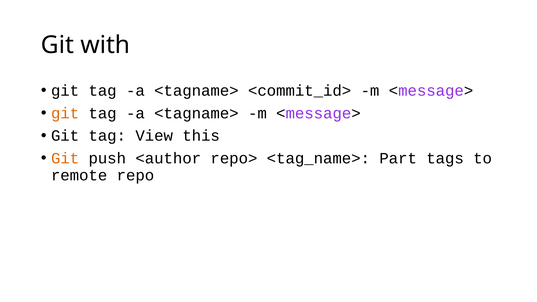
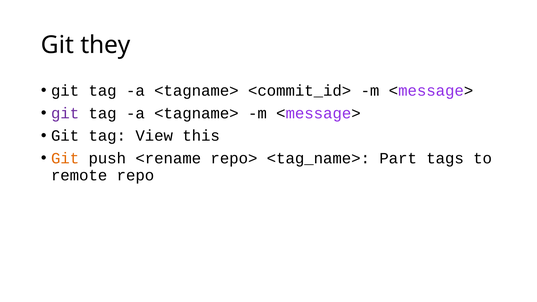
with: with -> they
git at (65, 113) colour: orange -> purple
<author: <author -> <rename
